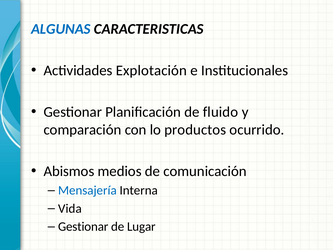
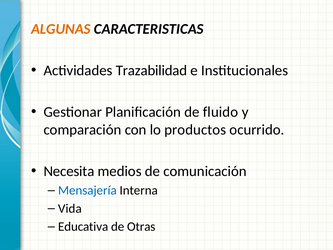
ALGUNAS colour: blue -> orange
Explotación: Explotación -> Trazabilidad
Abismos: Abismos -> Necesita
Gestionar at (83, 226): Gestionar -> Educativa
Lugar: Lugar -> Otras
